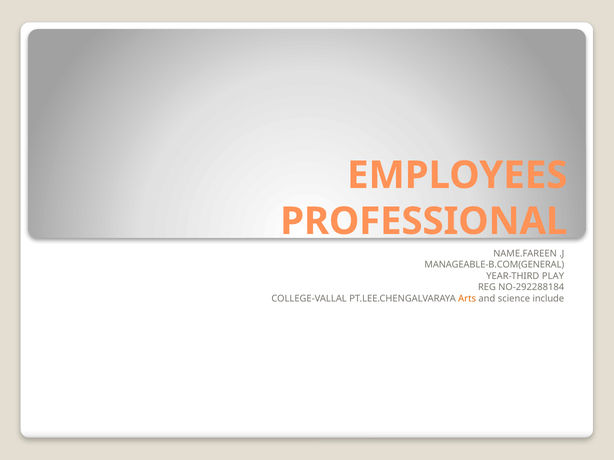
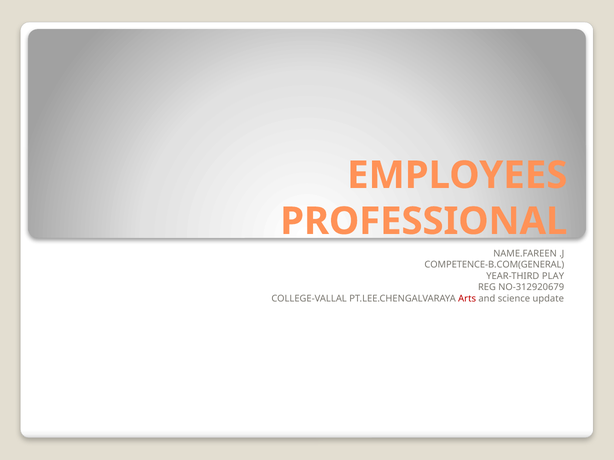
MANAGEABLE-B.COM(GENERAL: MANAGEABLE-B.COM(GENERAL -> COMPETENCE-B.COM(GENERAL
NO-292288184: NO-292288184 -> NO-312920679
Arts colour: orange -> red
include: include -> update
